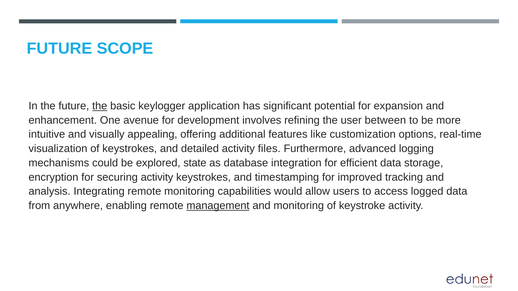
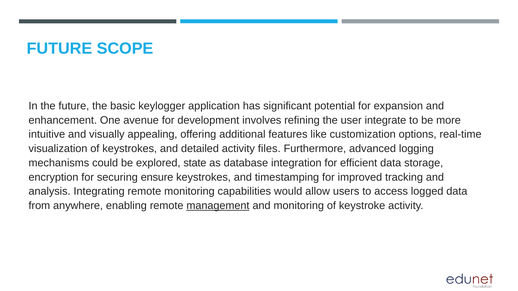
the at (100, 106) underline: present -> none
between: between -> integrate
securing activity: activity -> ensure
